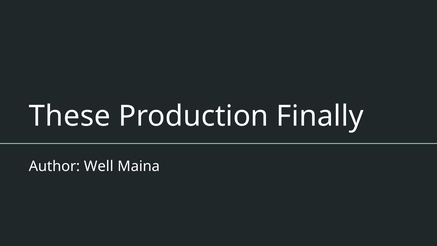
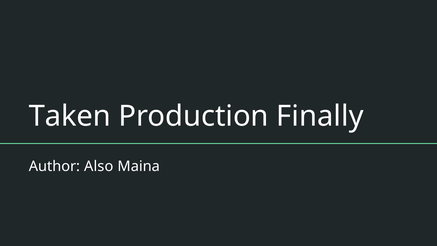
These: These -> Taken
Well: Well -> Also
